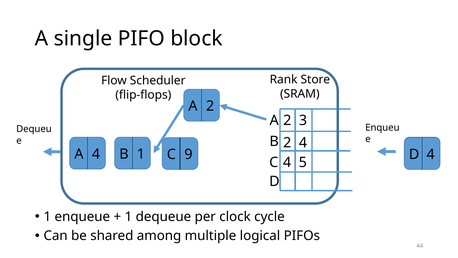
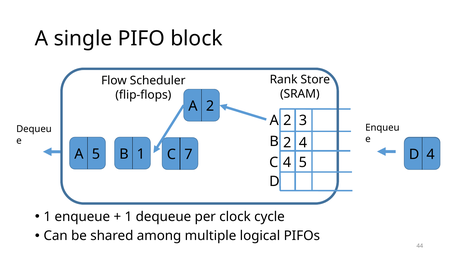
A 4: 4 -> 5
9: 9 -> 7
